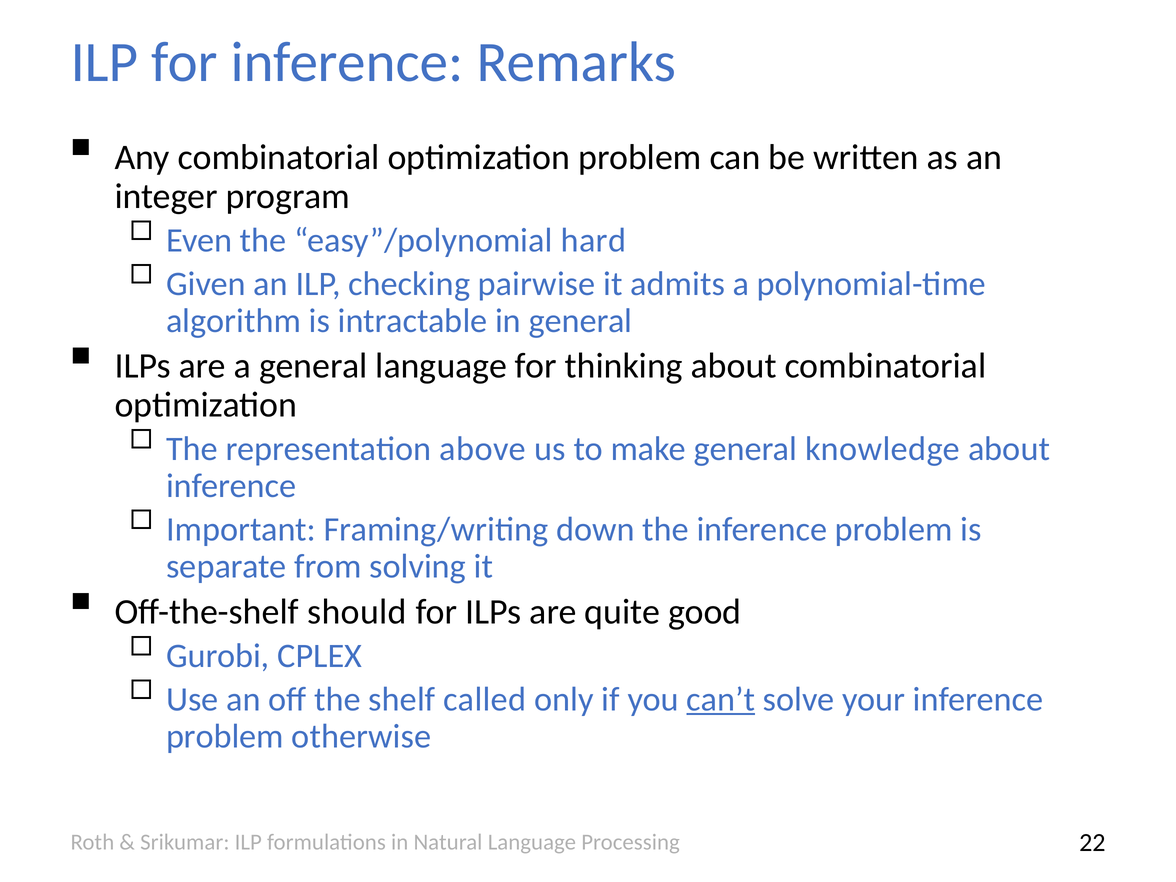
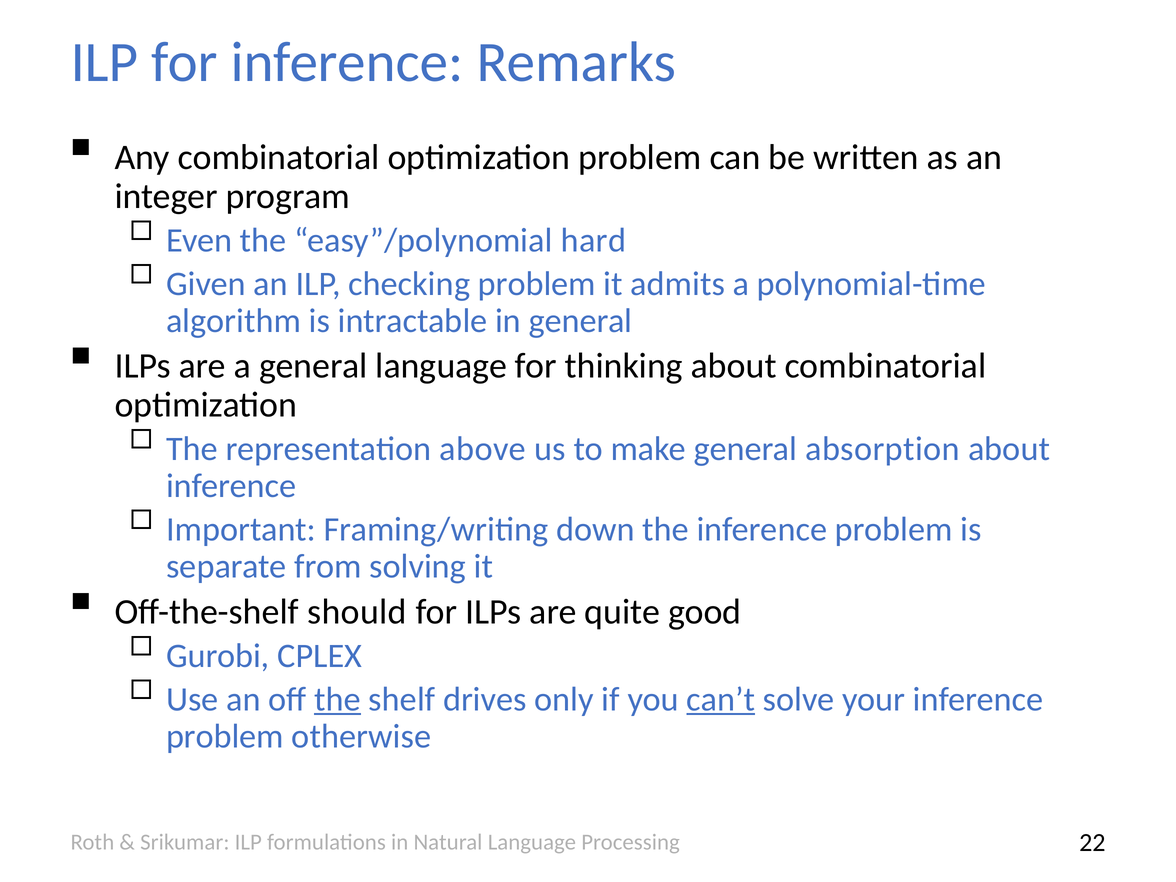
checking pairwise: pairwise -> problem
knowledge: knowledge -> absorption
the at (338, 699) underline: none -> present
called: called -> drives
